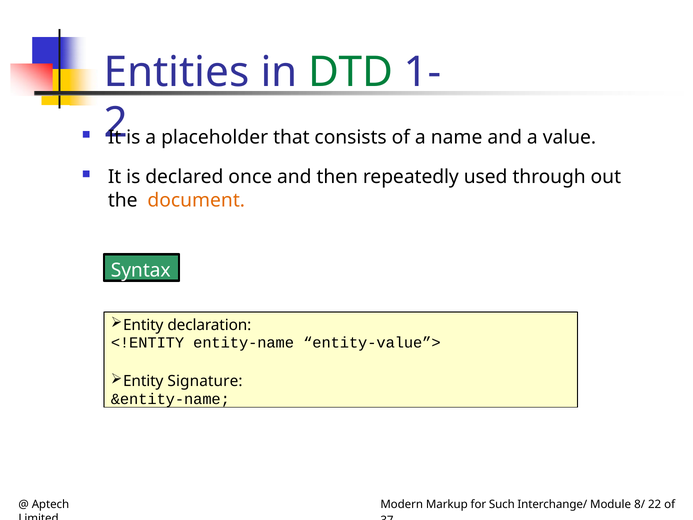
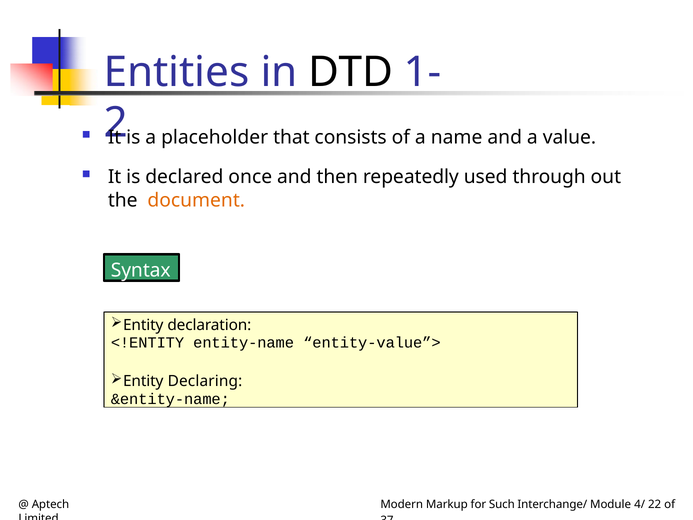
DTD colour: green -> black
Signature: Signature -> Declaring
8/: 8/ -> 4/
